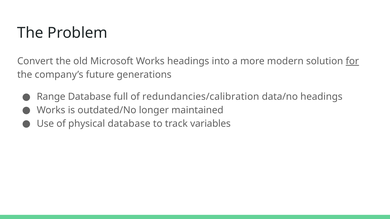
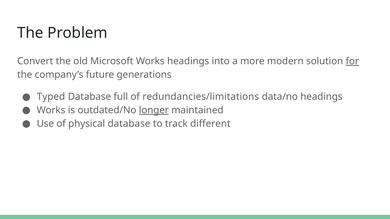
Range: Range -> Typed
redundancies/calibration: redundancies/calibration -> redundancies/limitations
longer underline: none -> present
variables: variables -> different
